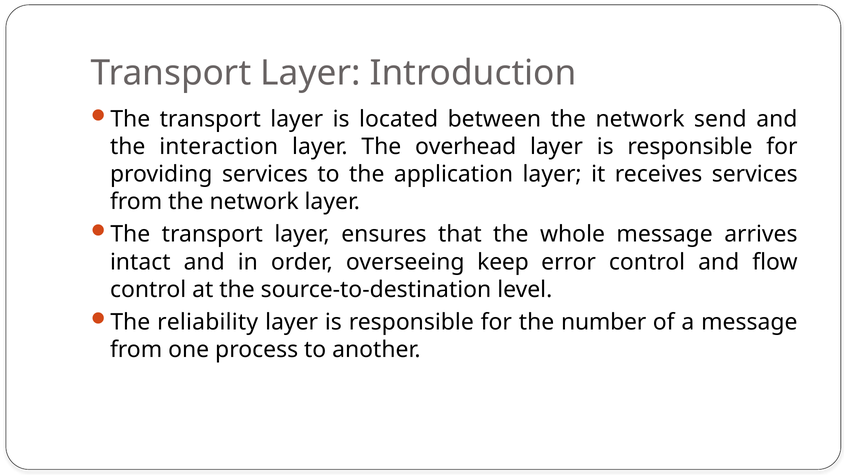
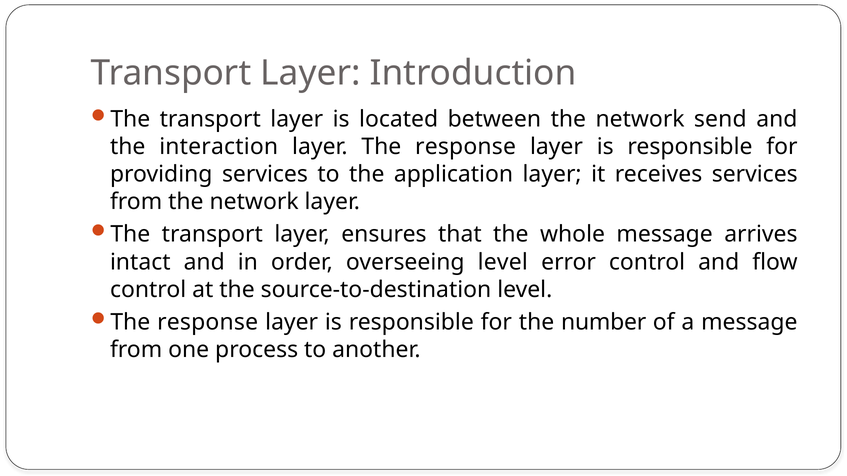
layer The overhead: overhead -> response
overseeing keep: keep -> level
reliability at (208, 322): reliability -> response
